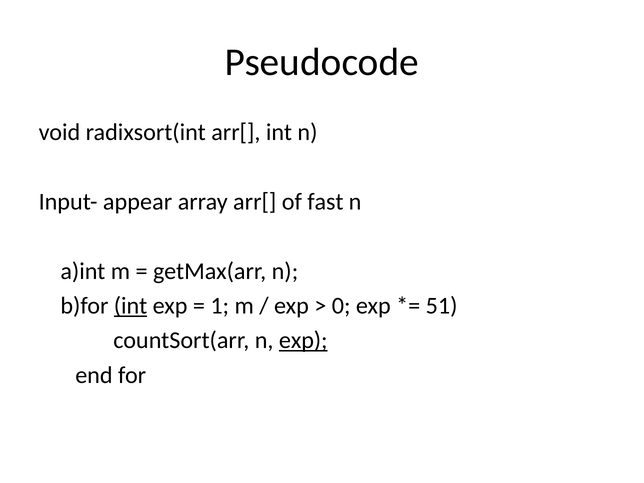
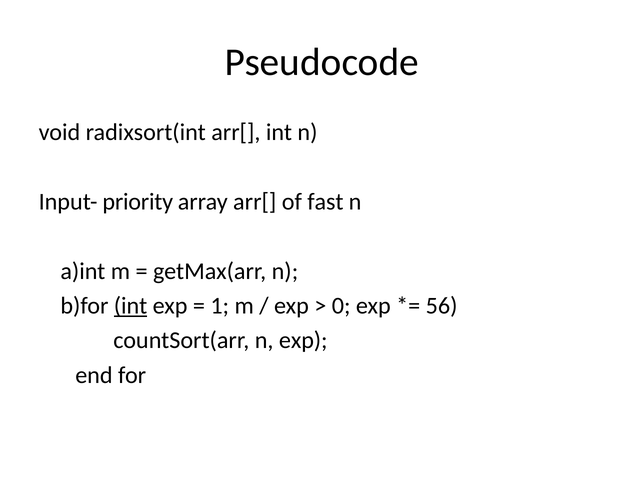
appear: appear -> priority
51: 51 -> 56
exp at (303, 341) underline: present -> none
